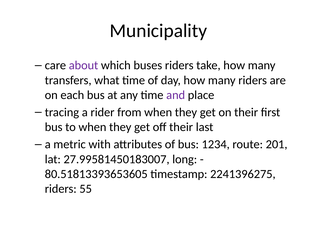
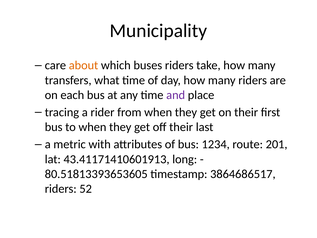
about colour: purple -> orange
27.99581450183007: 27.99581450183007 -> 43.41171410601913
2241396275: 2241396275 -> 3864686517
55: 55 -> 52
